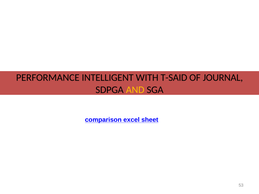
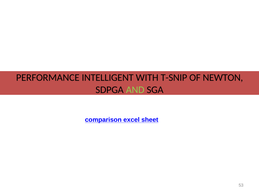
T-SAID: T-SAID -> T-SNIP
JOURNAL: JOURNAL -> NEWTON
AND colour: yellow -> light green
